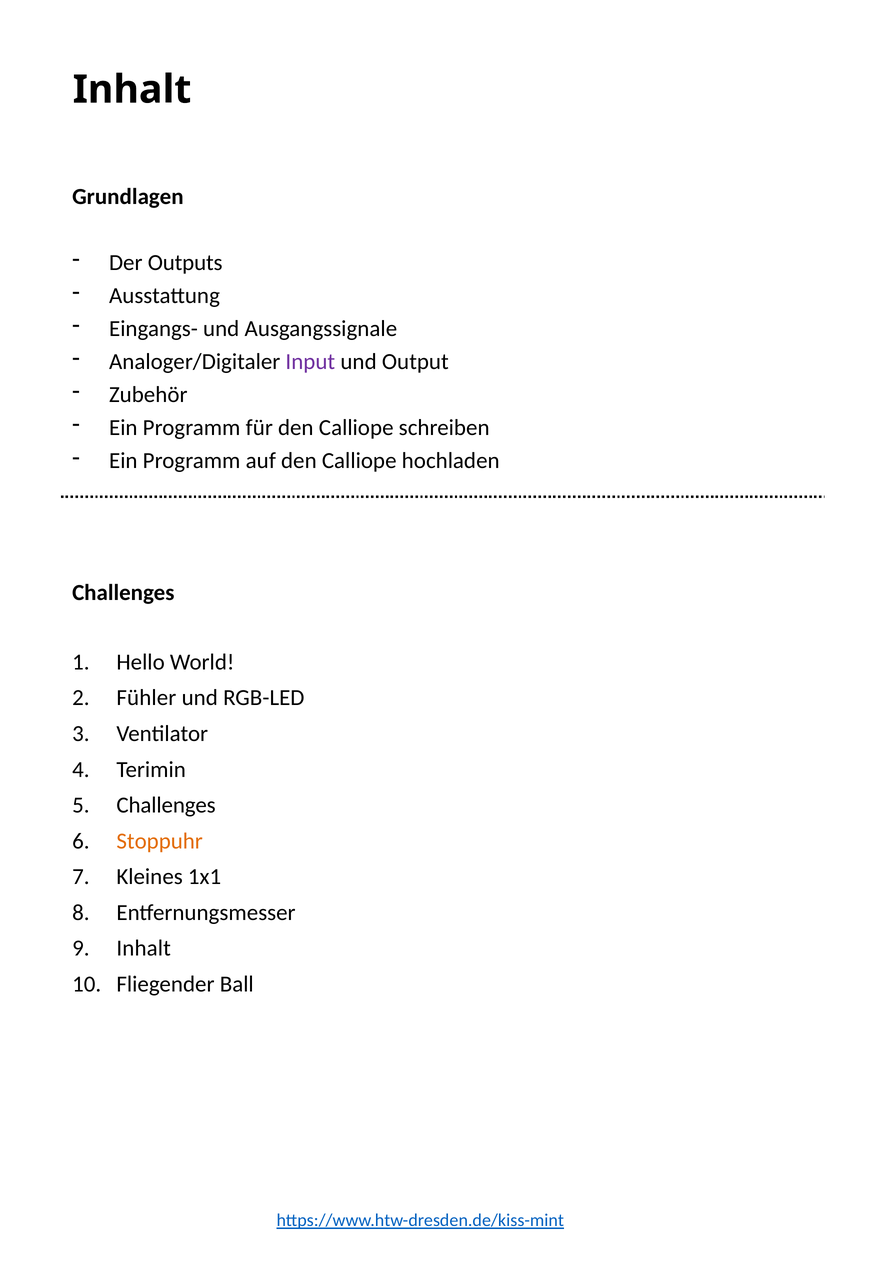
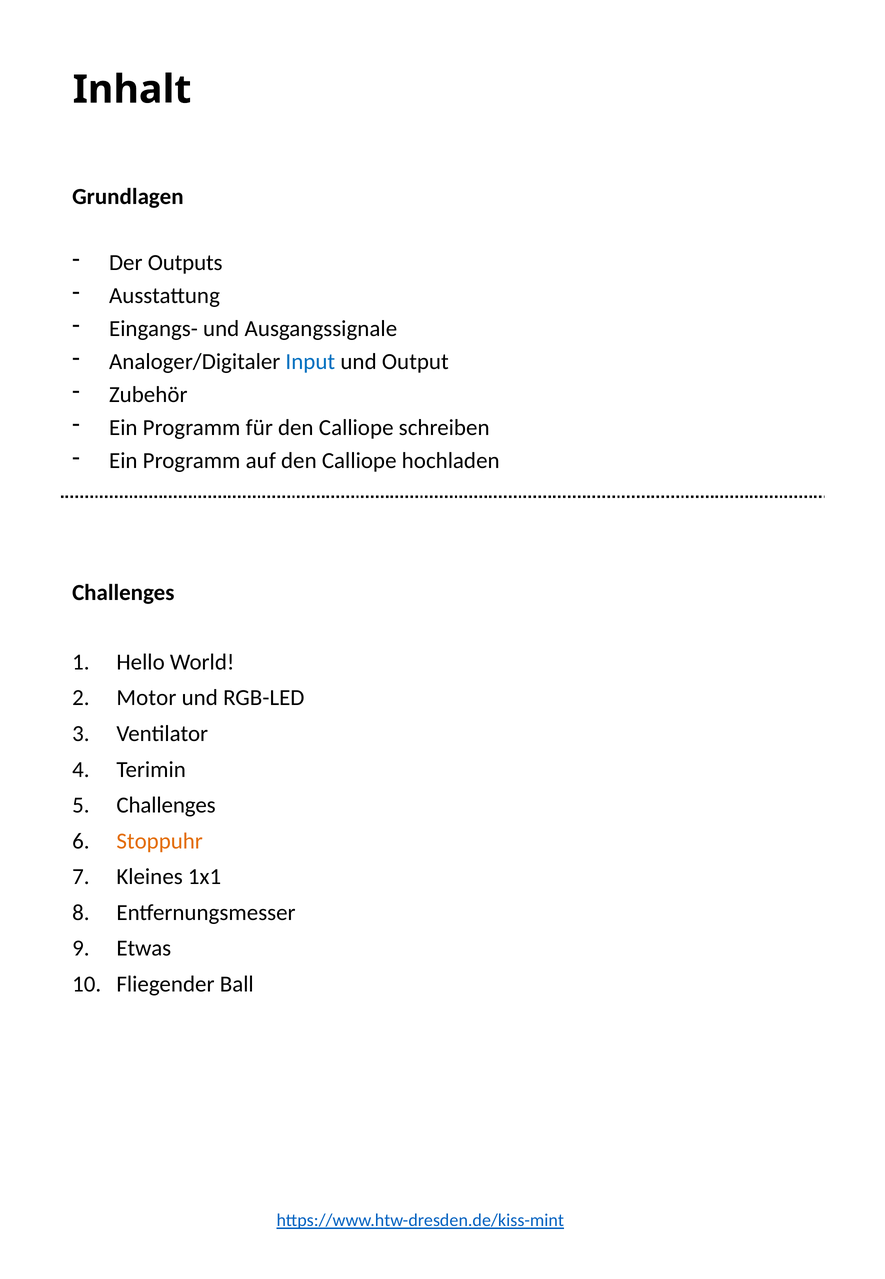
Input colour: purple -> blue
Fühler: Fühler -> Motor
Inhalt at (144, 948): Inhalt -> Etwas
